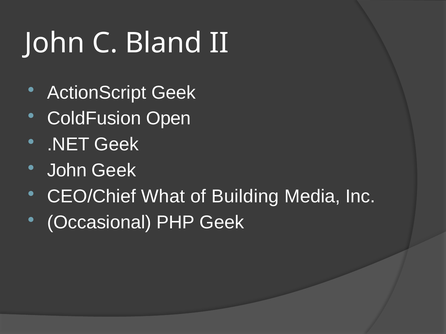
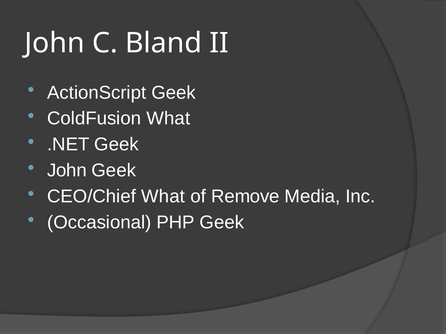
ColdFusion Open: Open -> What
Building: Building -> Remove
